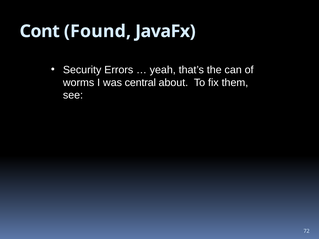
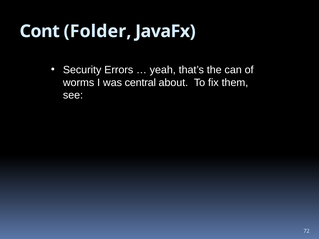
Found: Found -> Folder
